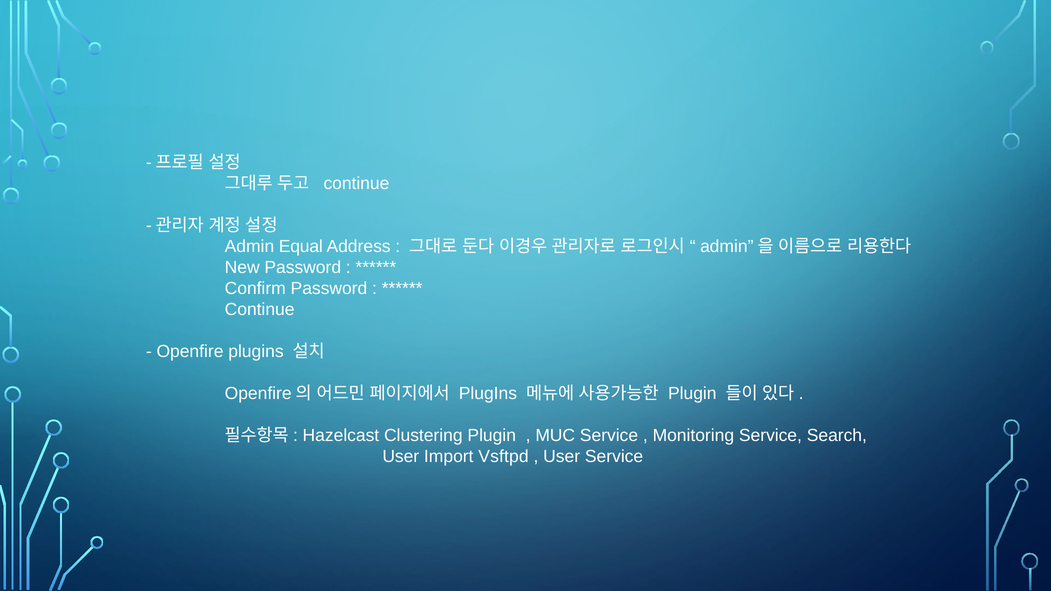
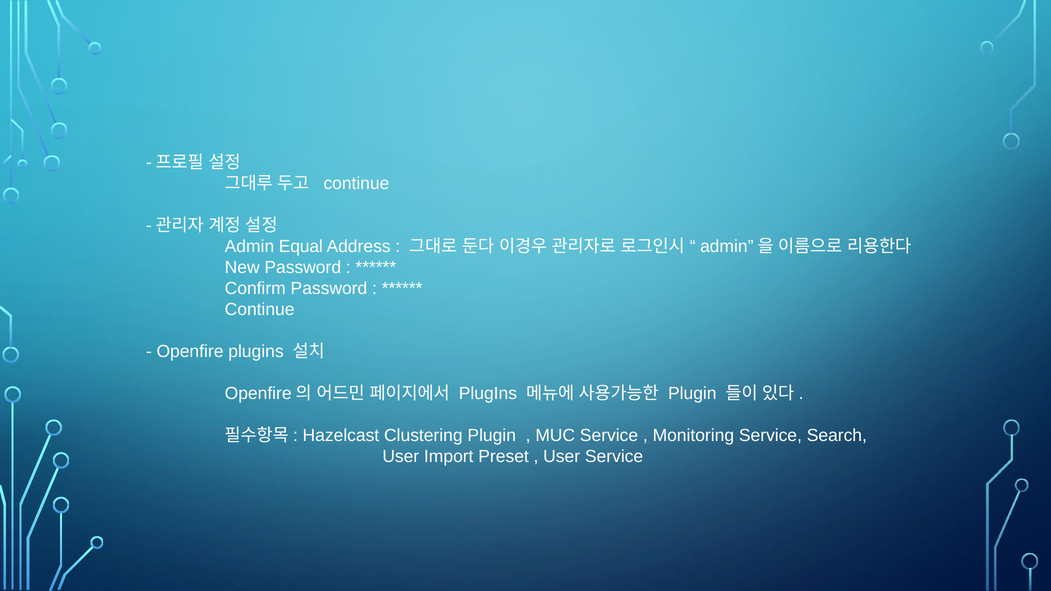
Vsftpd: Vsftpd -> Preset
